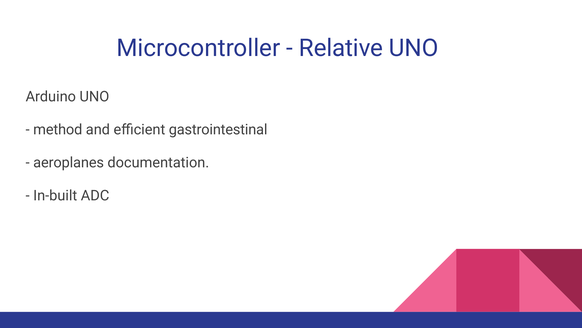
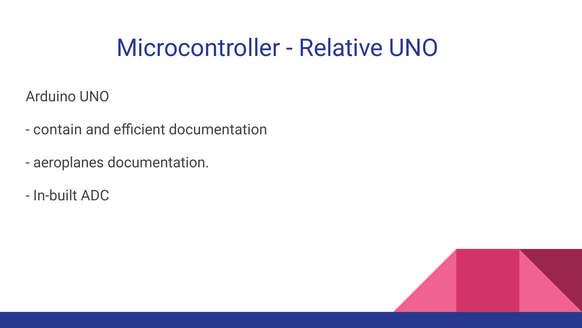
method: method -> contain
efficient gastrointestinal: gastrointestinal -> documentation
